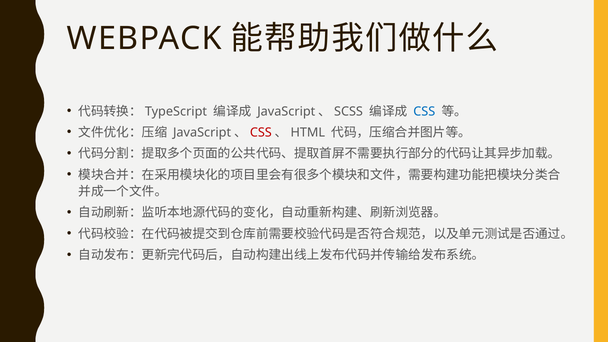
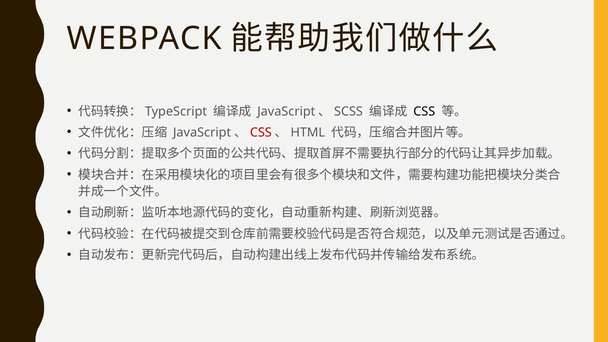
CSS at (424, 111) colour: blue -> black
